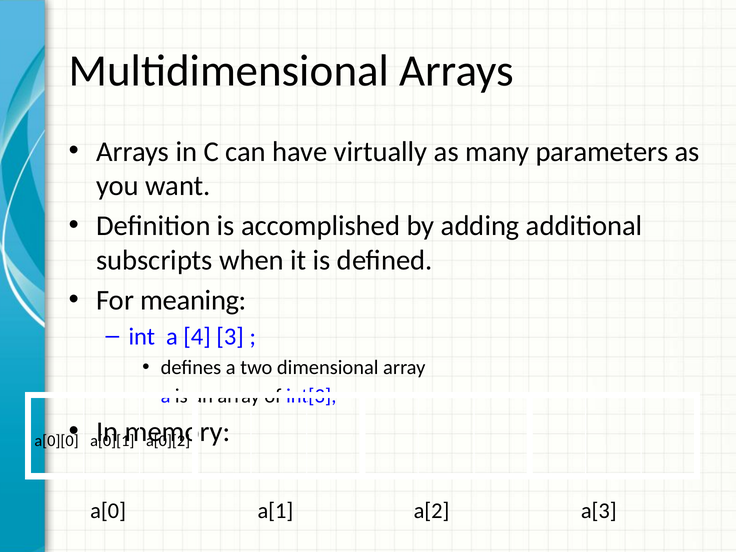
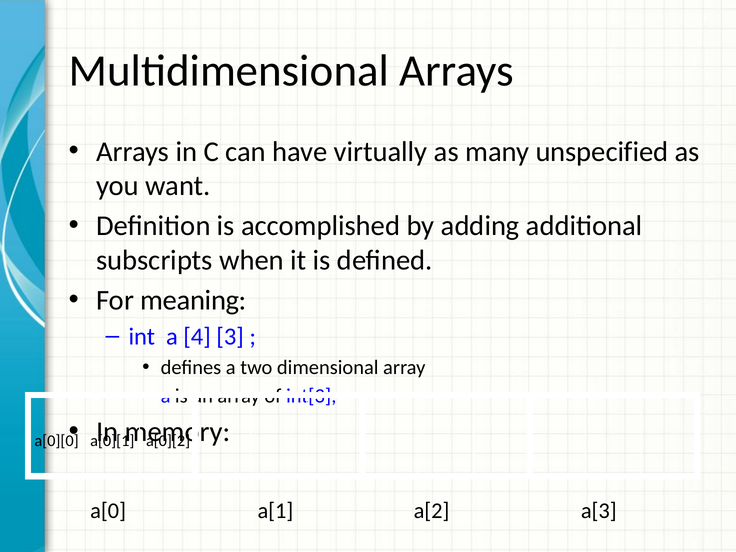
parameters: parameters -> unspecified
